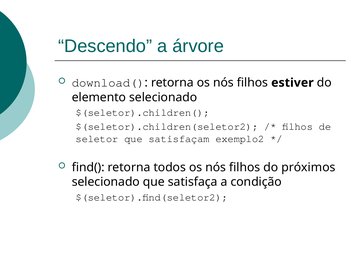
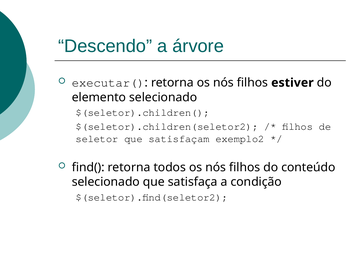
download(: download( -> executar(
próximos: próximos -> conteúdo
